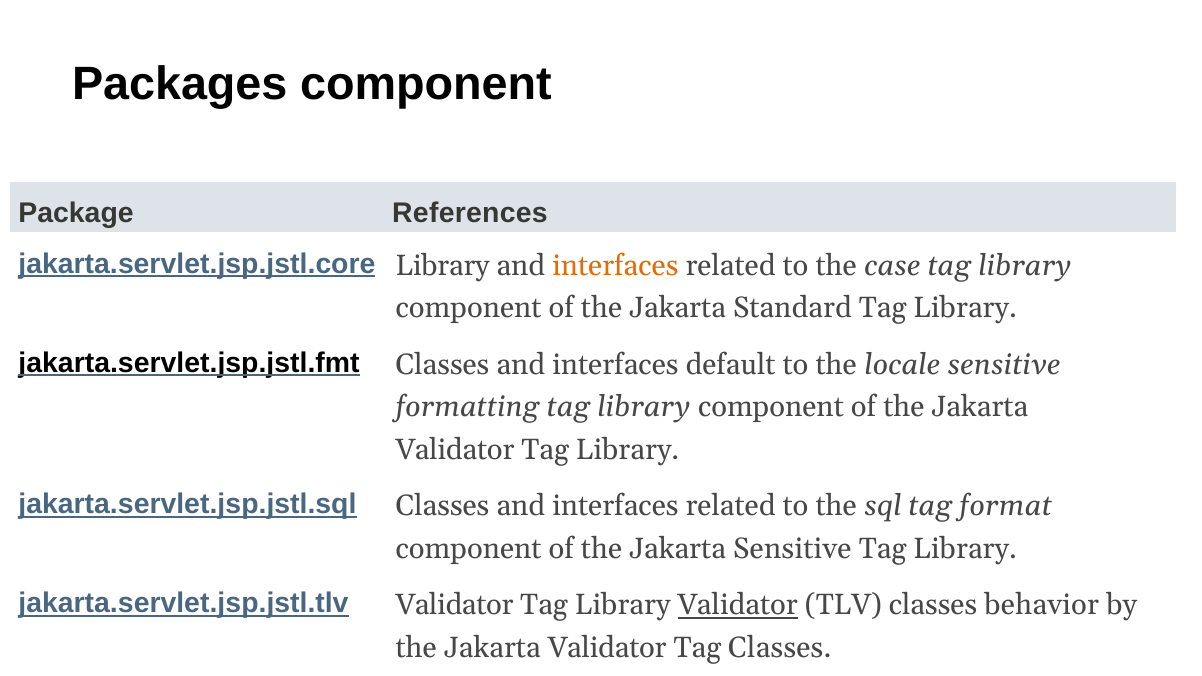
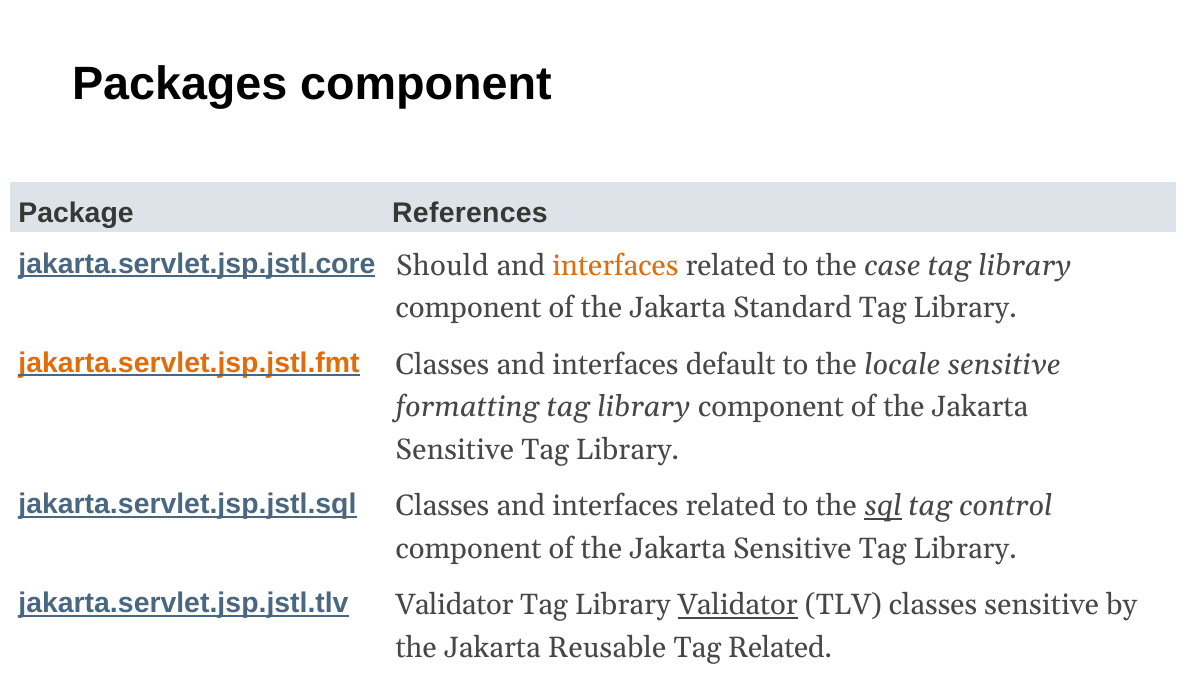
jakarta.servlet.jsp.jstl.core Library: Library -> Should
jakarta.servlet.jsp.jstl.fmt colour: black -> orange
Validator at (455, 450): Validator -> Sensitive
sql underline: none -> present
format: format -> control
classes behavior: behavior -> sensitive
Validator at (607, 648): Validator -> Reusable
Tag Classes: Classes -> Related
